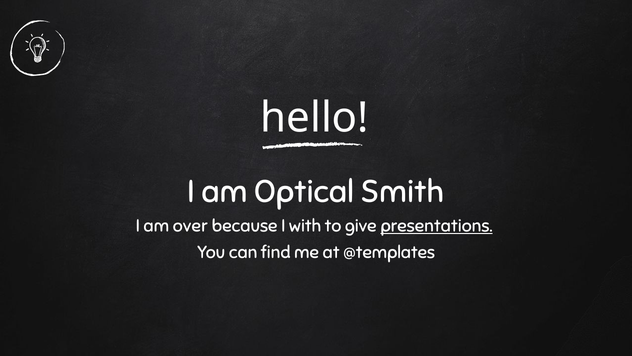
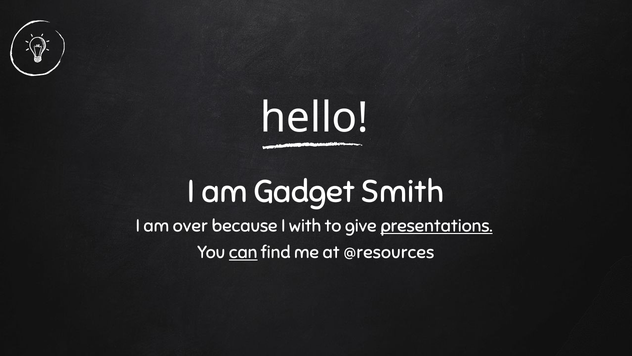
Optical: Optical -> Gadget
can underline: none -> present
@templates: @templates -> @resources
